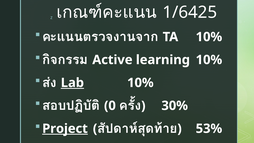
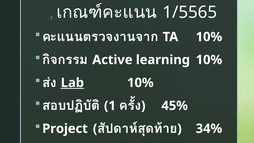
1/6425: 1/6425 -> 1/5565
0: 0 -> 1
30%: 30% -> 45%
Project underline: present -> none
53%: 53% -> 34%
